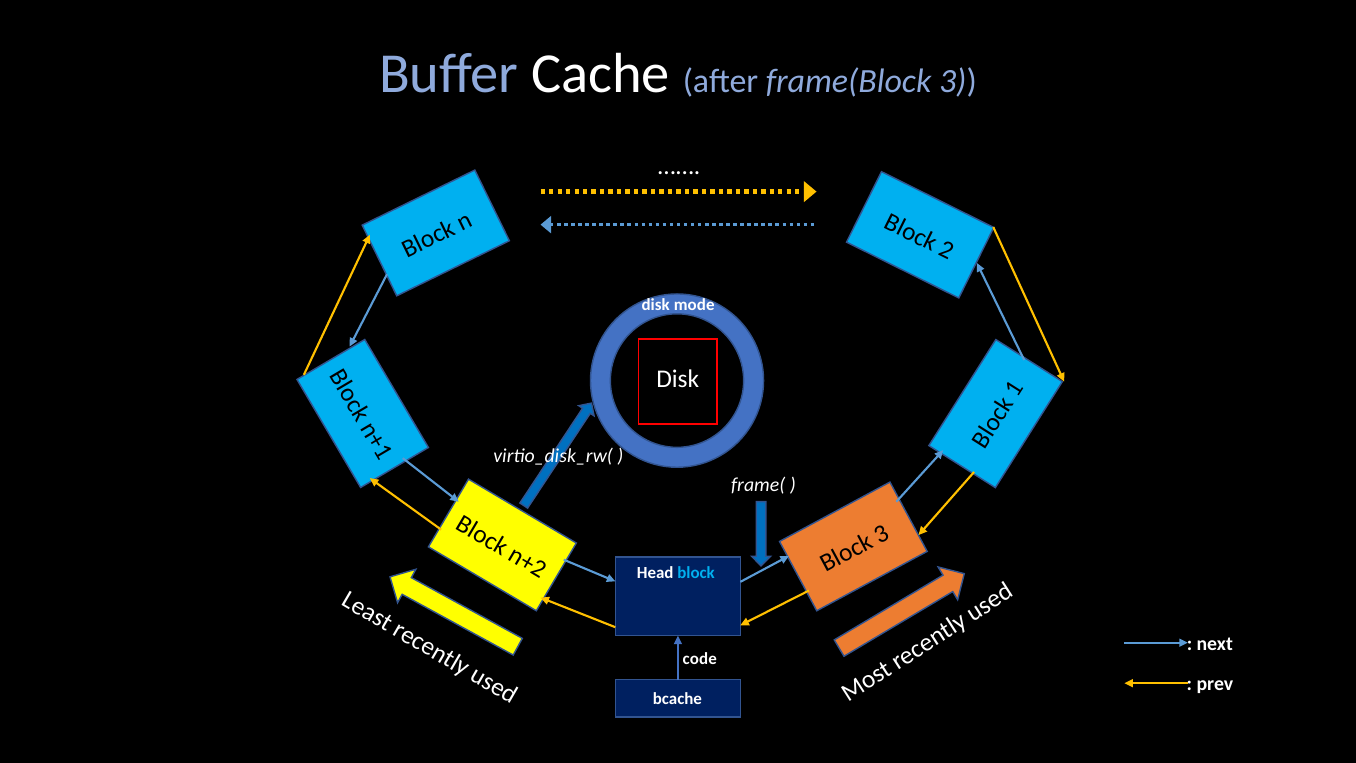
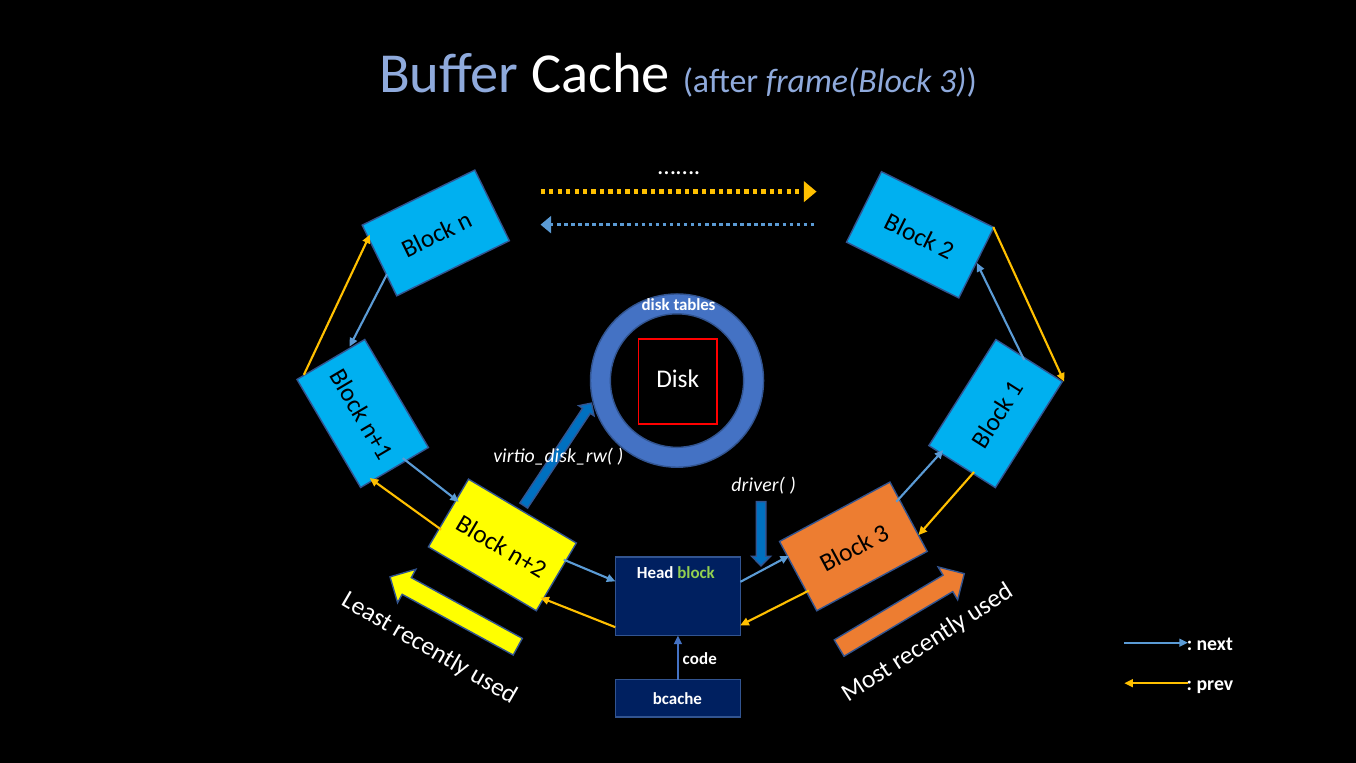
mode: mode -> tables
frame(: frame( -> driver(
block colour: light blue -> light green
